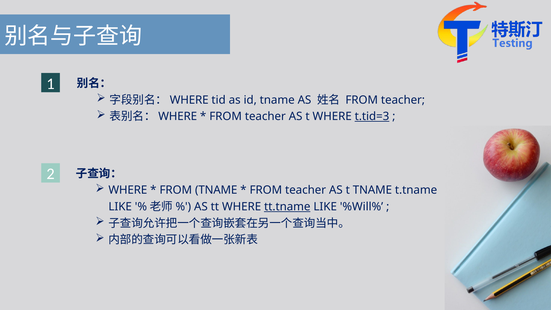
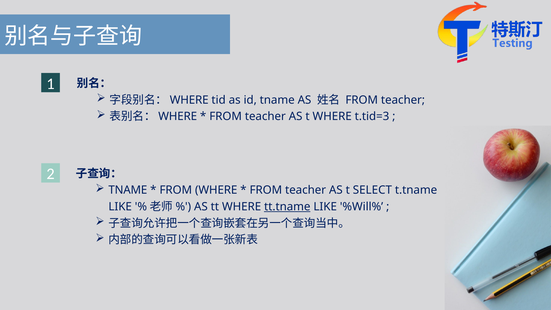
t.tid=3 underline: present -> none
WHERE at (128, 190): WHERE -> TNAME
FROM TNAME: TNAME -> WHERE
t TNAME: TNAME -> SELECT
